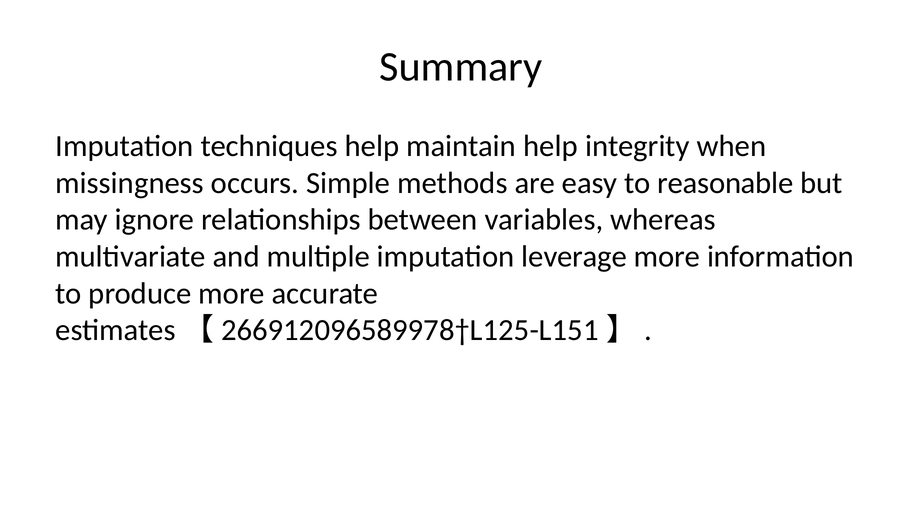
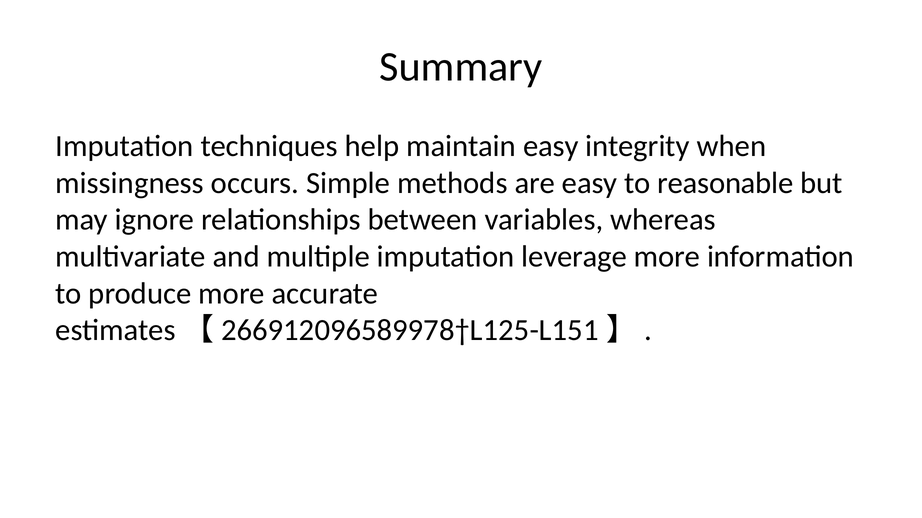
maintain help: help -> easy
